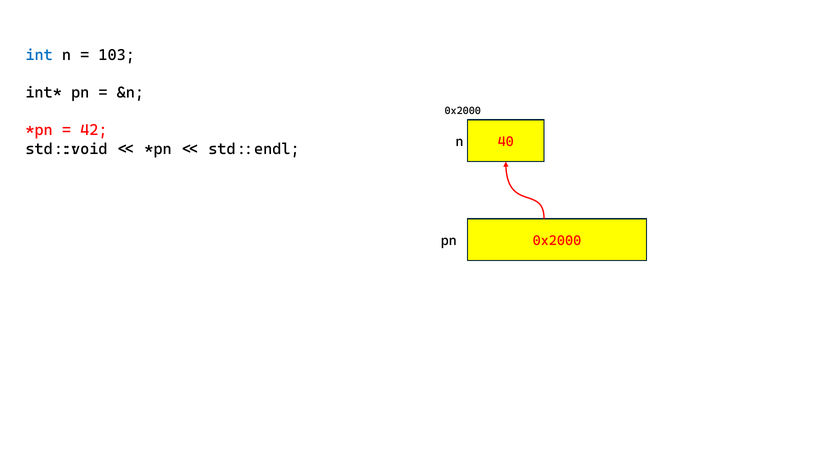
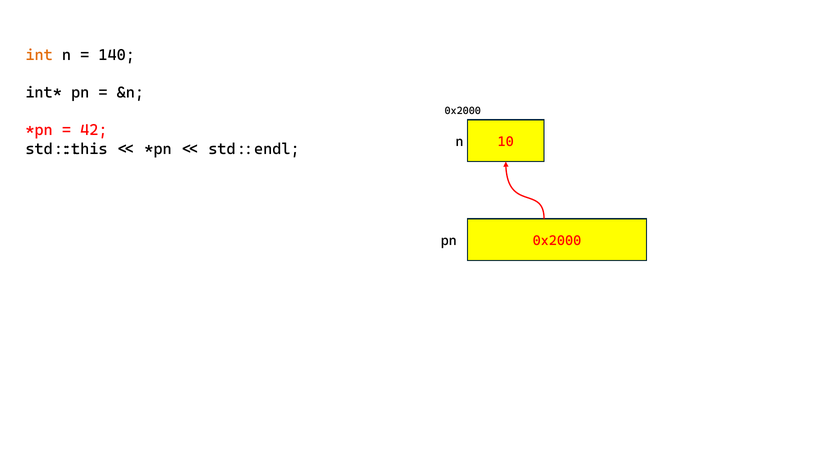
int colour: blue -> orange
103: 103 -> 140
std::void: std::void -> std::this
40: 40 -> 10
